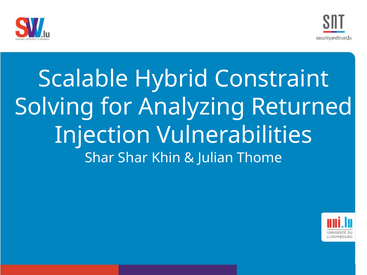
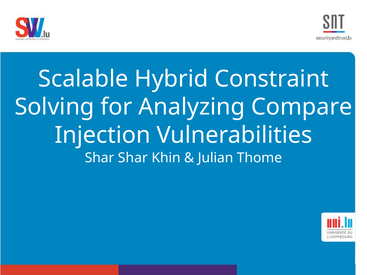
Returned: Returned -> Compare
